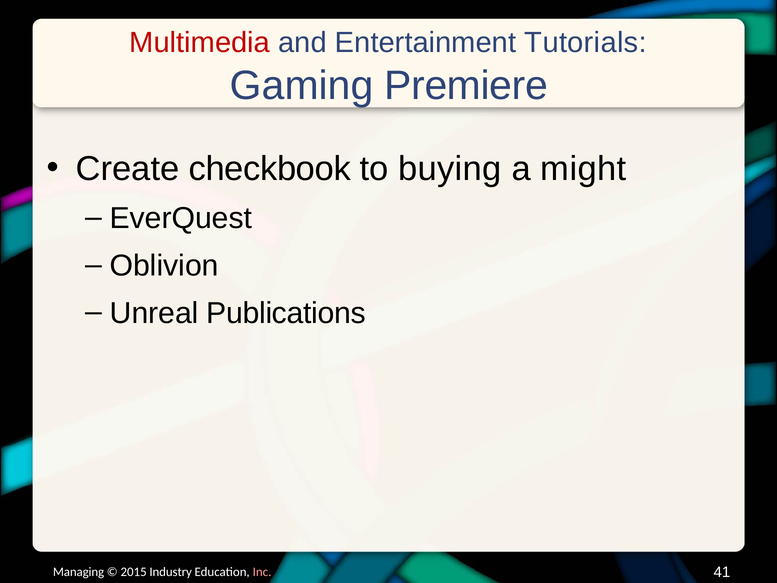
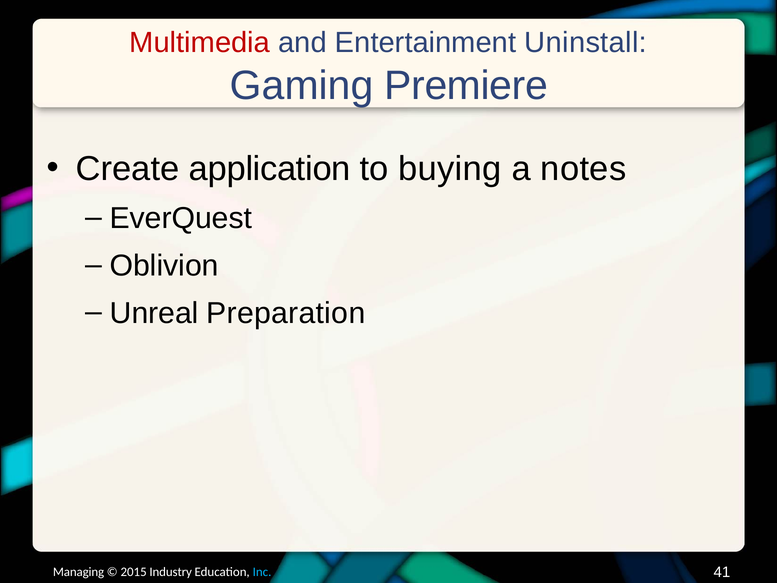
Tutorials: Tutorials -> Uninstall
checkbook: checkbook -> application
might: might -> notes
Publications: Publications -> Preparation
Inc colour: pink -> light blue
